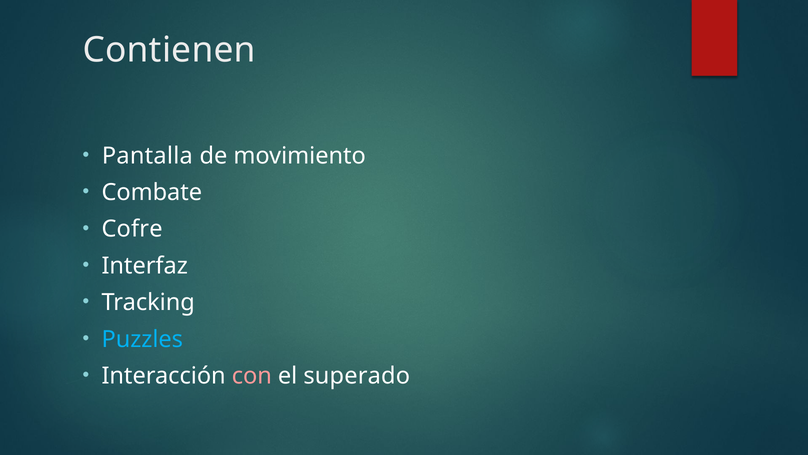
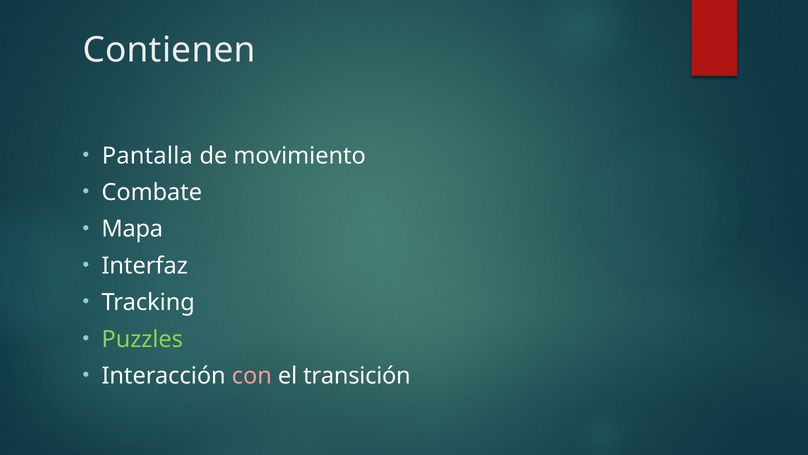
Cofre: Cofre -> Mapa
Puzzles colour: light blue -> light green
superado: superado -> transición
